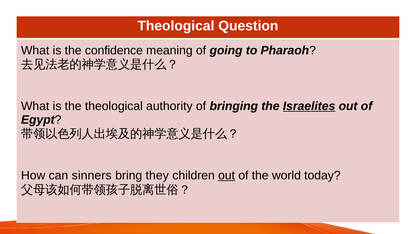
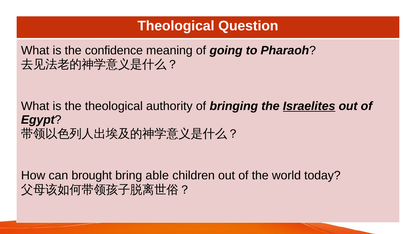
sinners: sinners -> brought
they: they -> able
out at (227, 175) underline: present -> none
